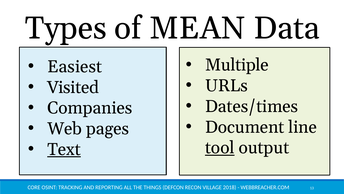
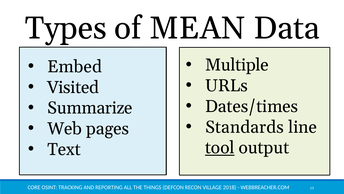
Easiest: Easiest -> Embed
Companies: Companies -> Summarize
Document: Document -> Standards
Text underline: present -> none
